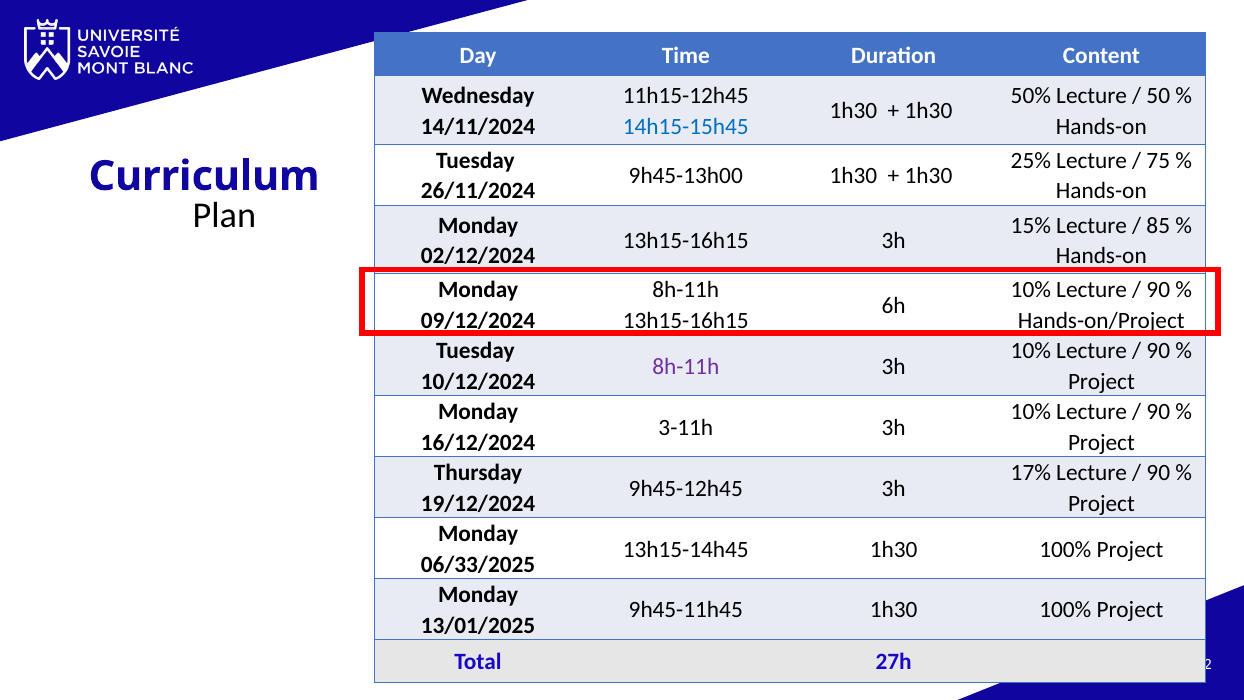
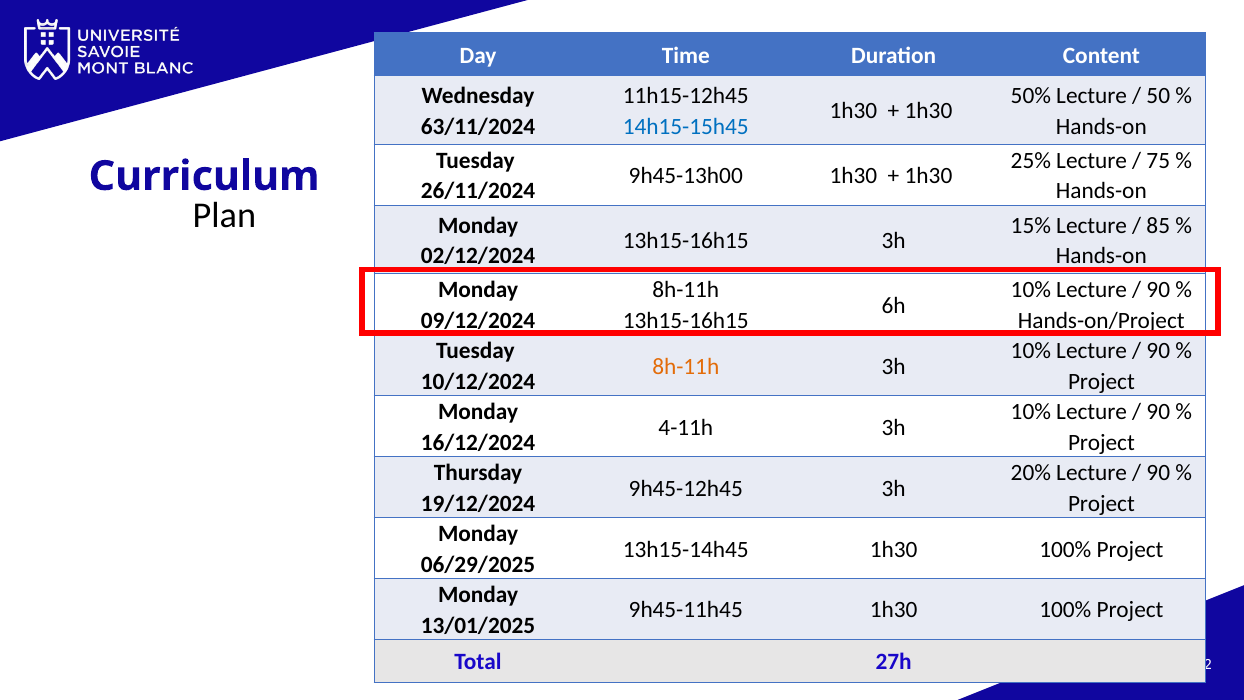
14/11/2024: 14/11/2024 -> 63/11/2024
8h-11h at (686, 366) colour: purple -> orange
3-11h: 3-11h -> 4-11h
17%: 17% -> 20%
06/33/2025: 06/33/2025 -> 06/29/2025
